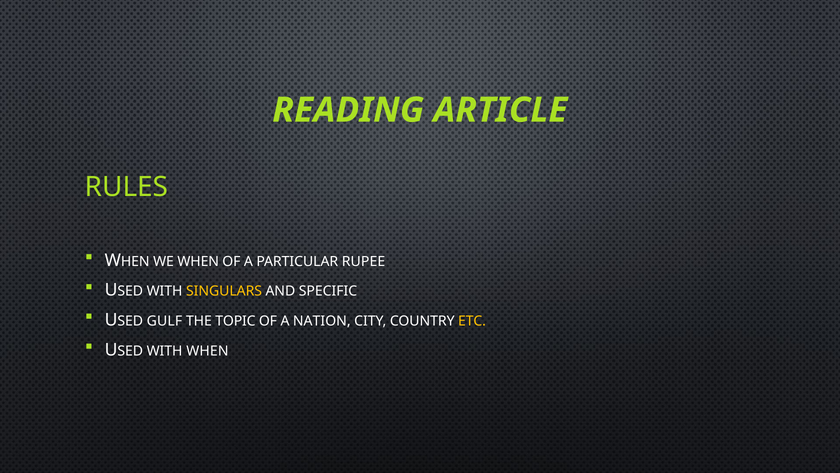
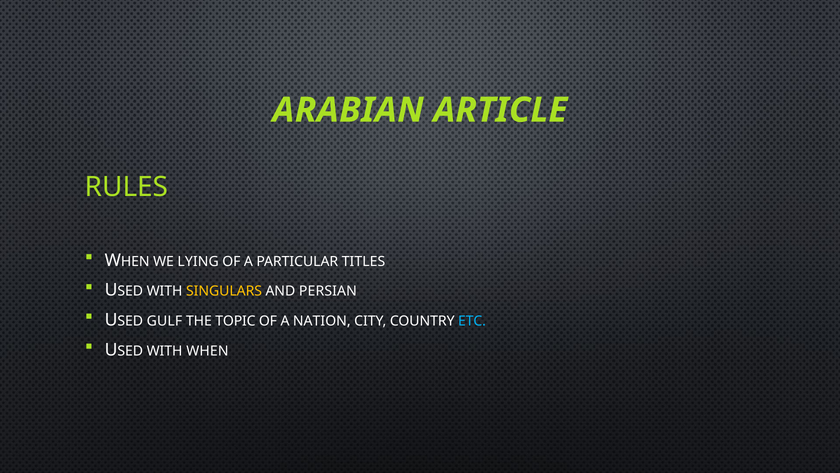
READING: READING -> ARABIAN
WE WHEN: WHEN -> LYING
RUPEE: RUPEE -> TITLES
SPECIFIC: SPECIFIC -> PERSIAN
ETC colour: yellow -> light blue
